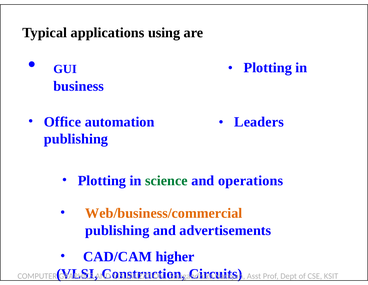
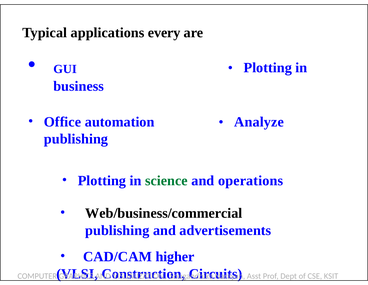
using: using -> every
Leaders: Leaders -> Analyze
Web/business/commercial colour: orange -> black
